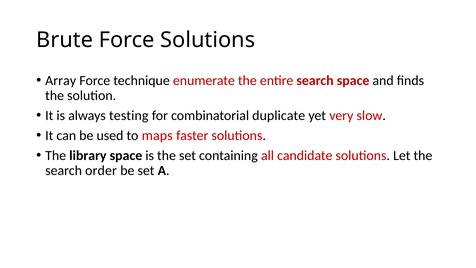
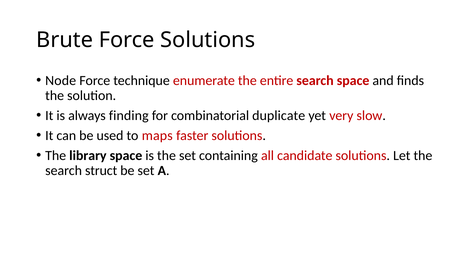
Array: Array -> Node
testing: testing -> finding
order: order -> struct
